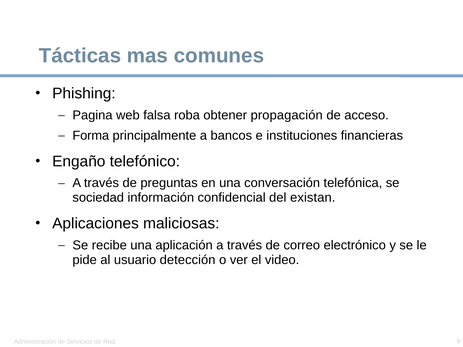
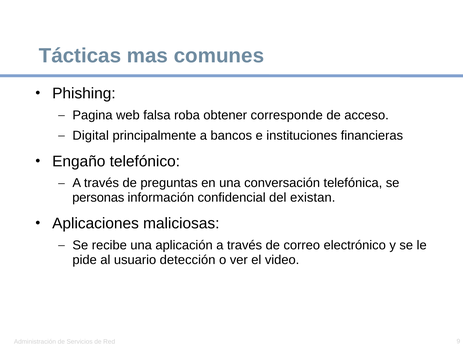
propagación: propagación -> corresponde
Forma: Forma -> Digital
sociedad: sociedad -> personas
